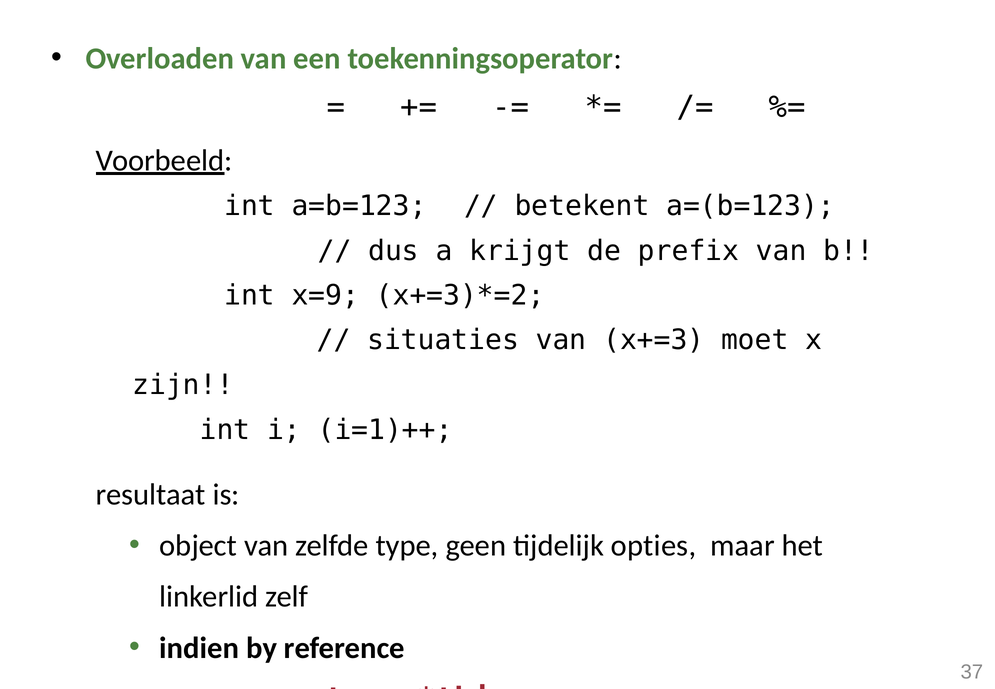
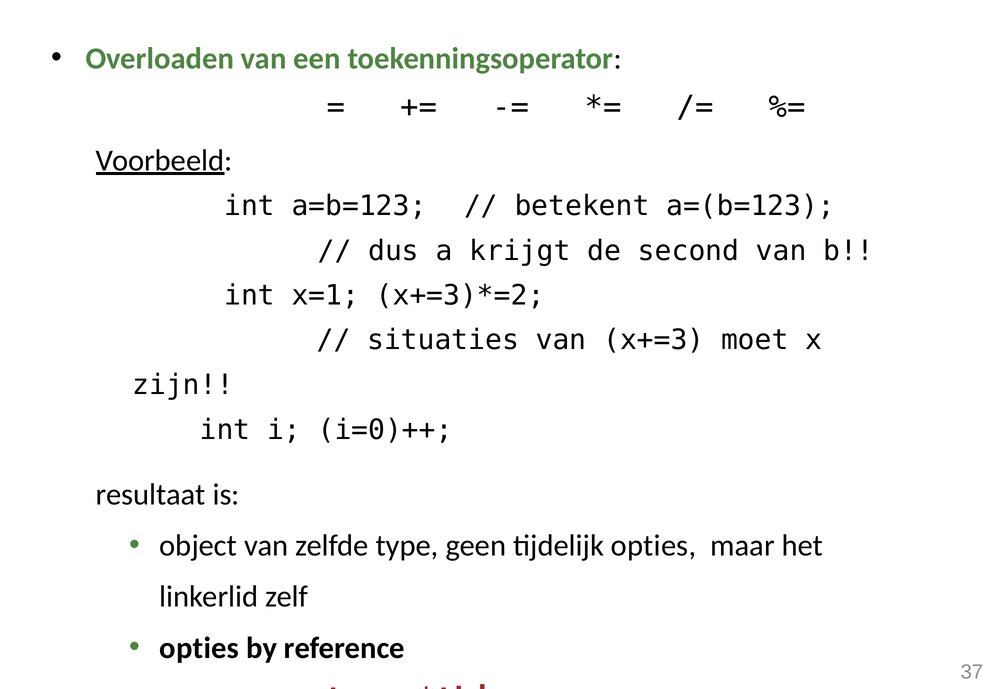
prefix: prefix -> second
x=9: x=9 -> x=1
i=1)++: i=1)++ -> i=0)++
indien at (199, 648): indien -> opties
